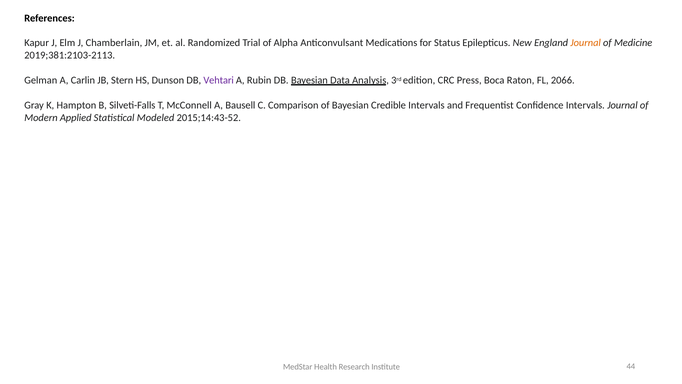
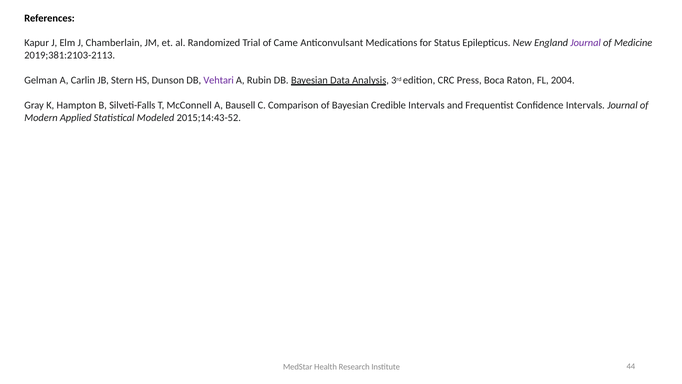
Alpha: Alpha -> Came
Journal at (586, 43) colour: orange -> purple
2066: 2066 -> 2004
